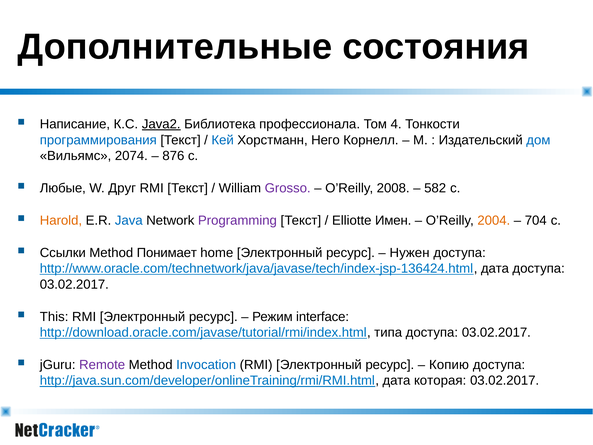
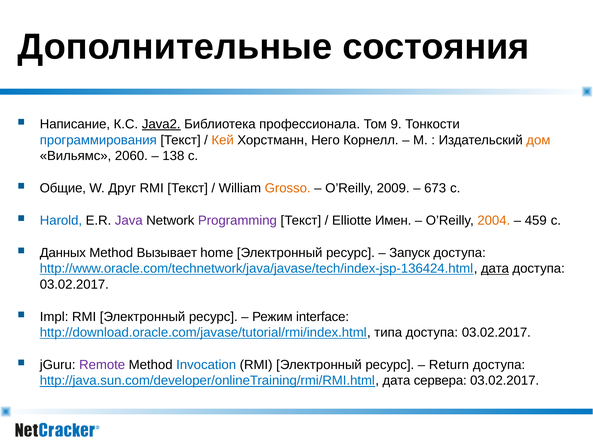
4: 4 -> 9
Кей colour: blue -> orange
дом colour: blue -> orange
2074: 2074 -> 2060
876: 876 -> 138
Любые: Любые -> Общие
Grosso colour: purple -> orange
2008: 2008 -> 2009
582: 582 -> 673
Harold colour: orange -> blue
Java colour: blue -> purple
704: 704 -> 459
Ссылки: Ссылки -> Данных
Понимает: Понимает -> Вызывает
Нужен: Нужен -> Запуск
дата at (495, 268) underline: none -> present
This: This -> Impl
Копию: Копию -> Return
которая: которая -> сервера
